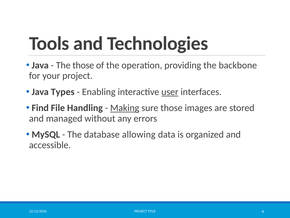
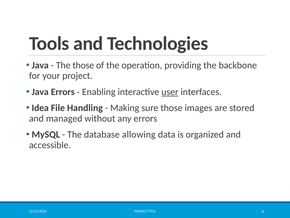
Java Types: Types -> Errors
Find: Find -> Idea
Making underline: present -> none
